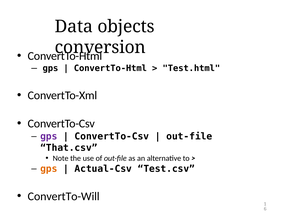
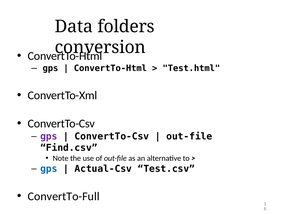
objects: objects -> folders
That.csv: That.csv -> Find.csv
gps at (49, 169) colour: orange -> blue
ConvertTo-Will: ConvertTo-Will -> ConvertTo-Full
